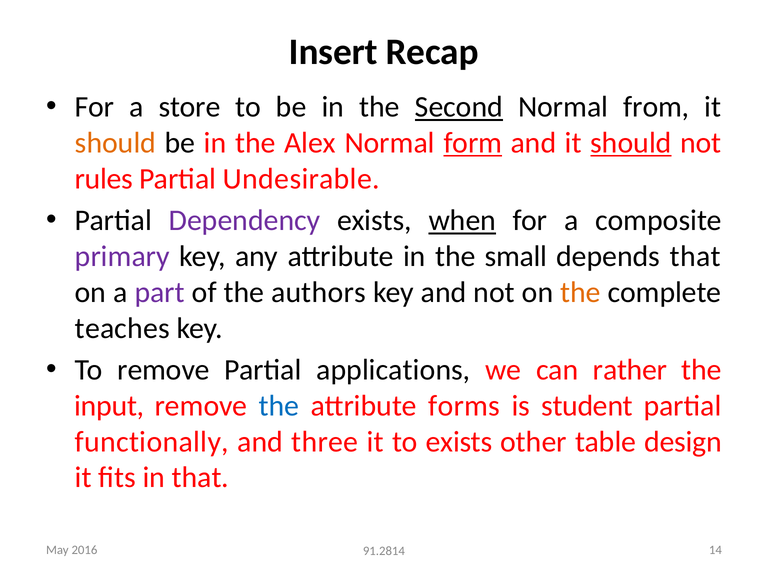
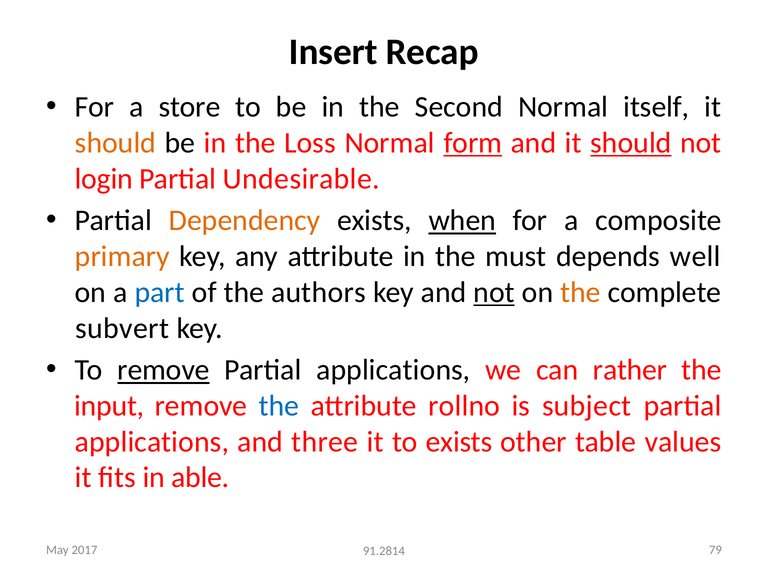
Second underline: present -> none
from: from -> itself
Alex: Alex -> Loss
rules: rules -> login
Dependency colour: purple -> orange
primary colour: purple -> orange
small: small -> must
depends that: that -> well
part colour: purple -> blue
not at (494, 292) underline: none -> present
teaches: teaches -> subvert
remove at (163, 370) underline: none -> present
forms: forms -> rollno
student: student -> subject
functionally at (152, 442): functionally -> applications
design: design -> values
in that: that -> able
2016: 2016 -> 2017
14: 14 -> 79
